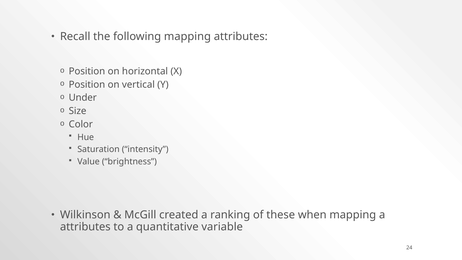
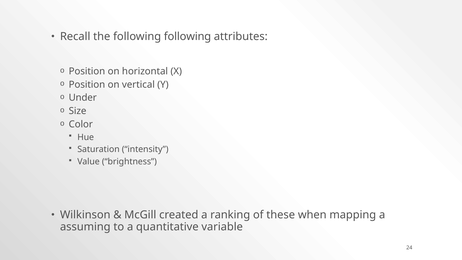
following mapping: mapping -> following
attributes at (85, 227): attributes -> assuming
